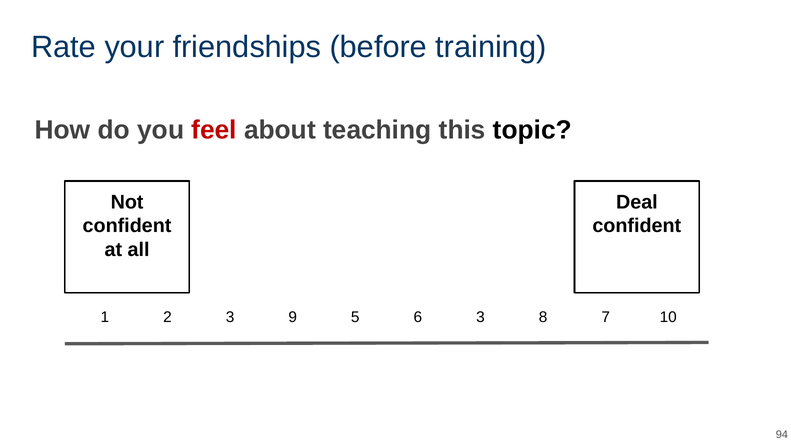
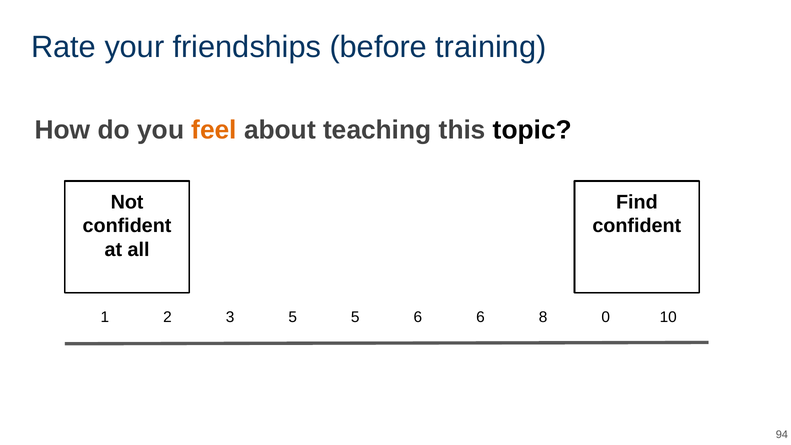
feel colour: red -> orange
Deal: Deal -> Find
3 9: 9 -> 5
6 3: 3 -> 6
7: 7 -> 0
